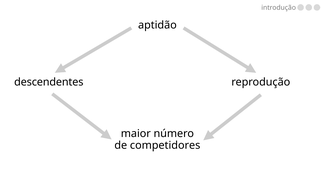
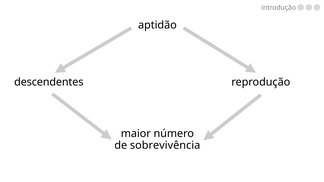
competidores: competidores -> sobrevivência
